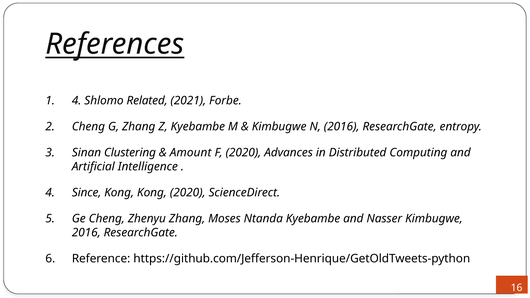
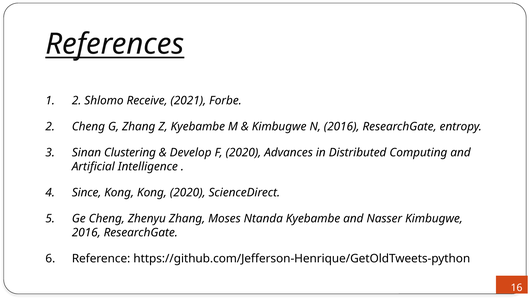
1 4: 4 -> 2
Related: Related -> Receive
Amount: Amount -> Develop
